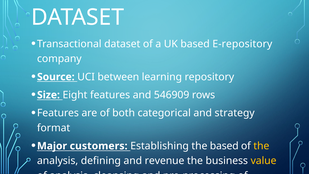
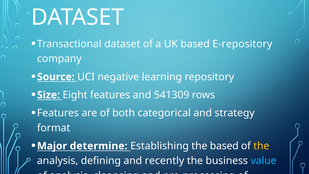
between: between -> negative
546909: 546909 -> 541309
customers: customers -> determine
revenue: revenue -> recently
value colour: yellow -> light blue
